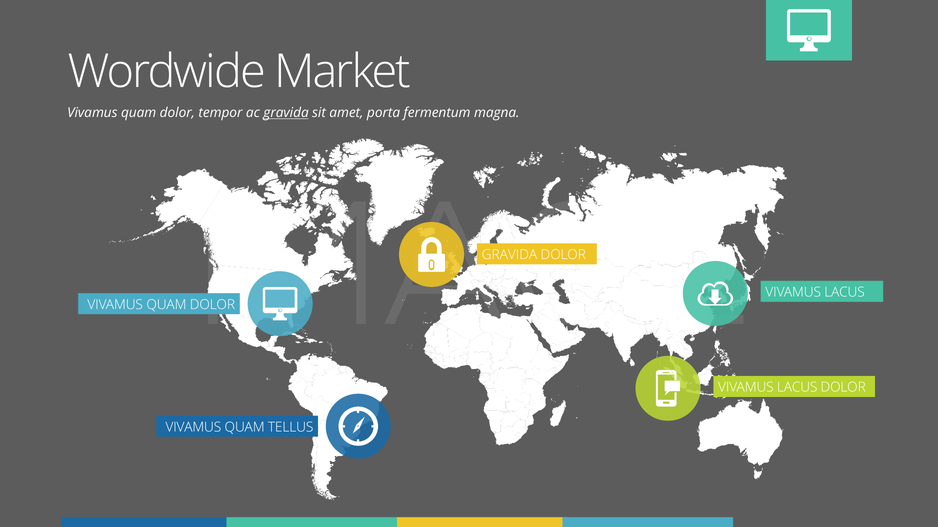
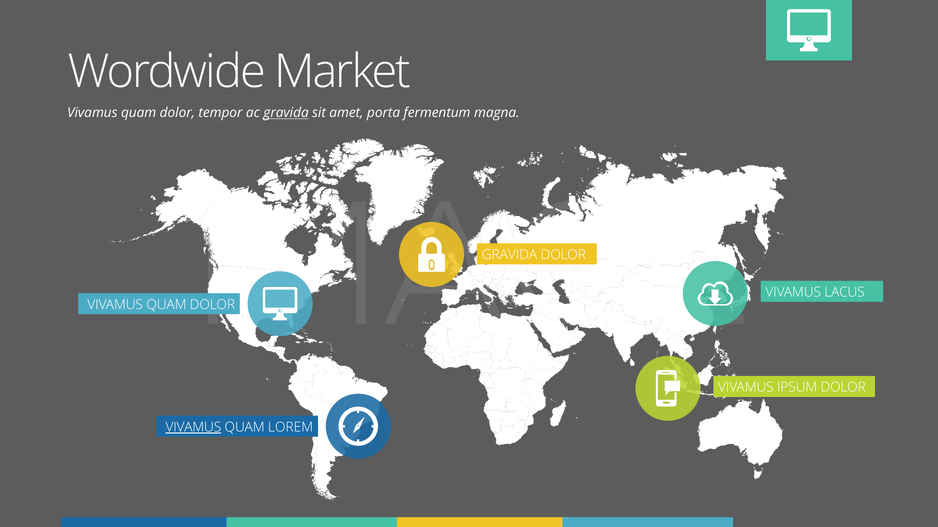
LACUS at (797, 388): LACUS -> IPSUM
VIVAMUS at (193, 428) underline: none -> present
TELLUS: TELLUS -> LOREM
